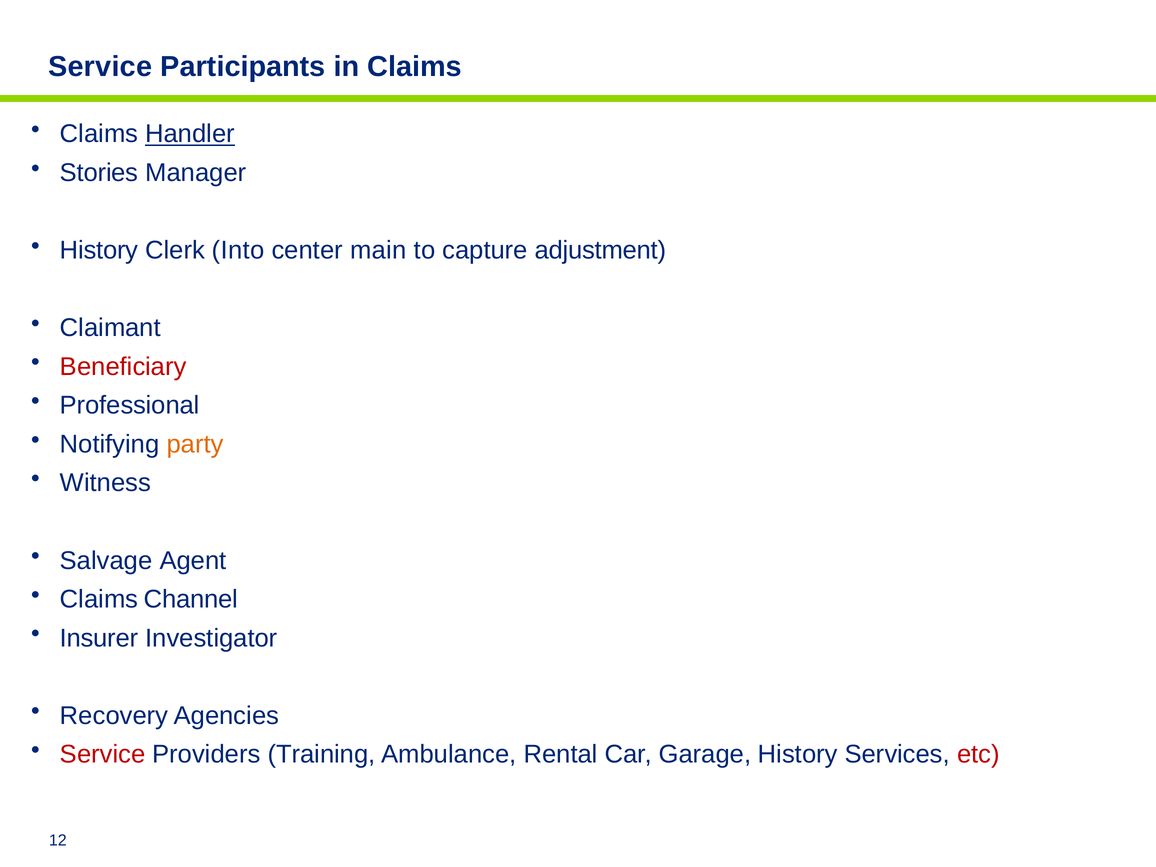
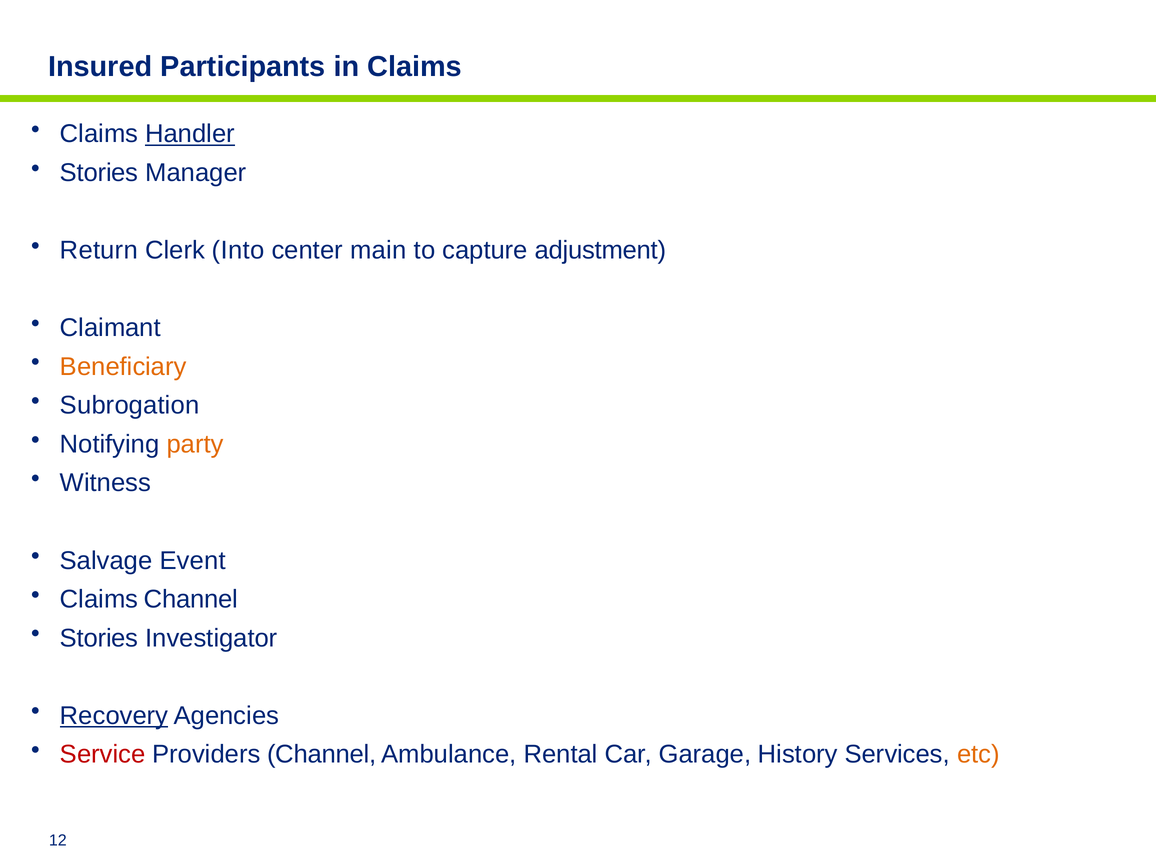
Service at (100, 67): Service -> Insured
History at (99, 250): History -> Return
Beneficiary colour: red -> orange
Professional: Professional -> Subrogation
Agent: Agent -> Event
Insurer at (99, 638): Insurer -> Stories
Recovery underline: none -> present
Providers Training: Training -> Channel
etc colour: red -> orange
